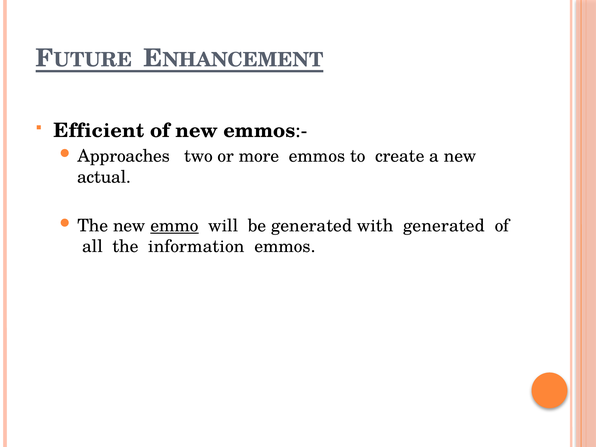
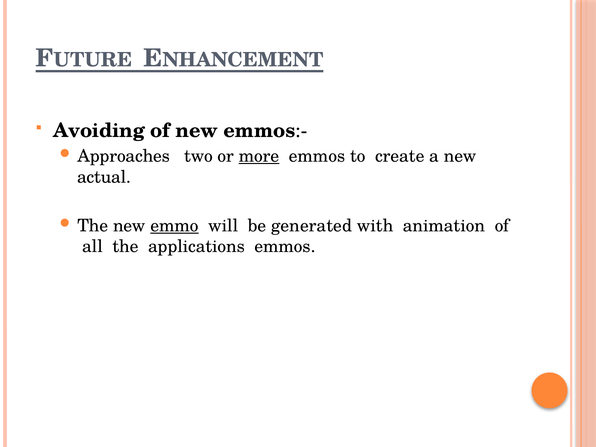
Efficient: Efficient -> Avoiding
more underline: none -> present
with generated: generated -> animation
information: information -> applications
